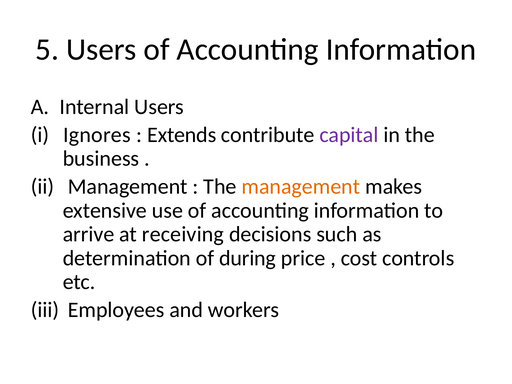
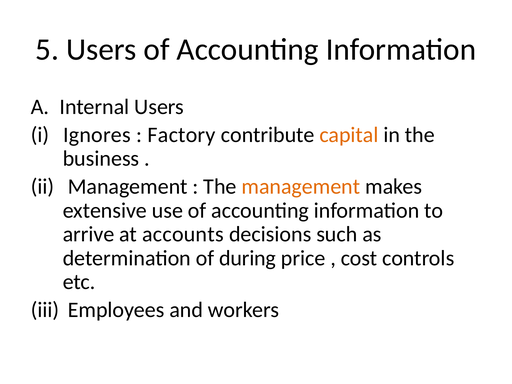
Extends: Extends -> Factory
capital colour: purple -> orange
receiving: receiving -> accounts
